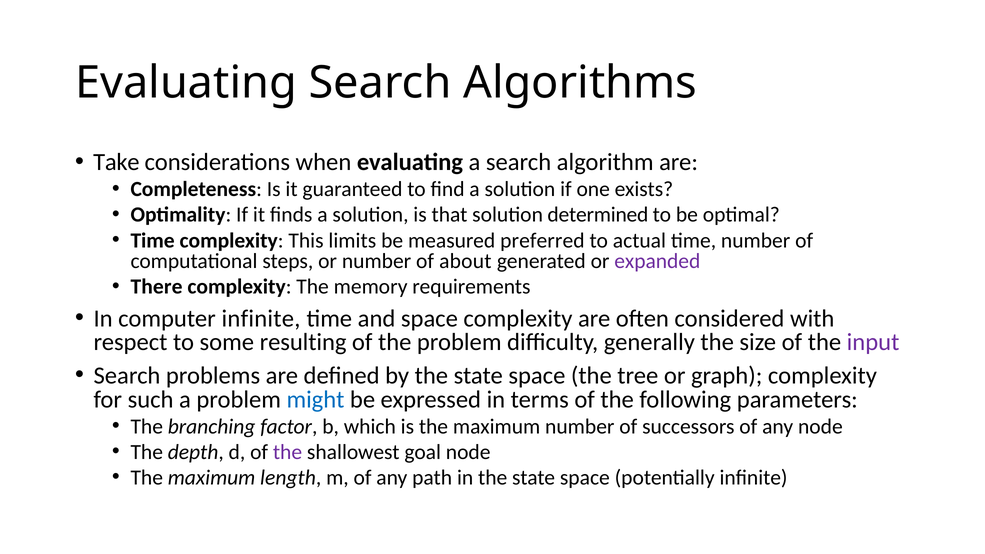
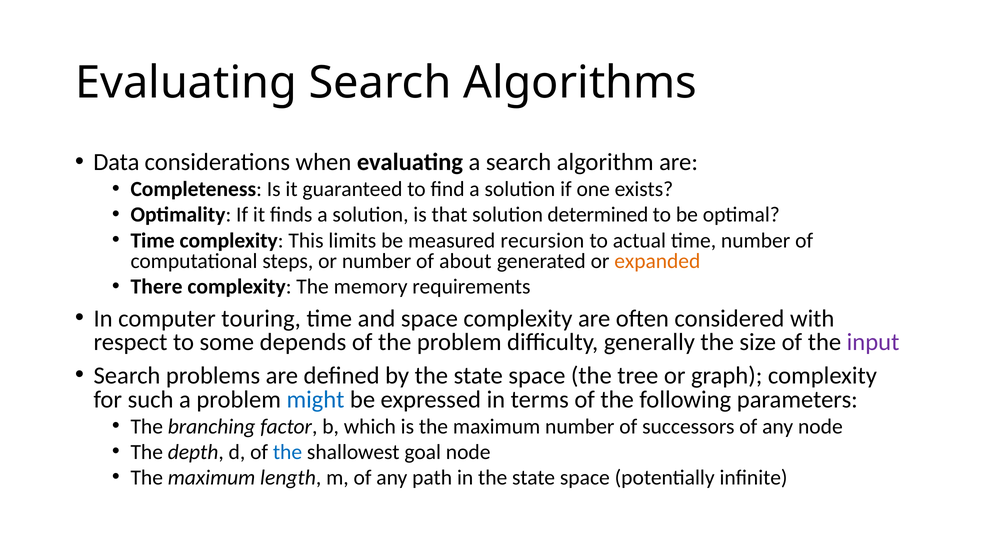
Take: Take -> Data
preferred: preferred -> recursion
expanded colour: purple -> orange
computer infinite: infinite -> touring
resulting: resulting -> depends
the at (288, 452) colour: purple -> blue
